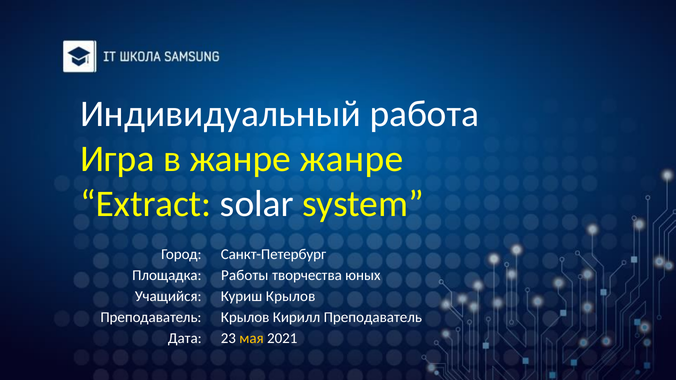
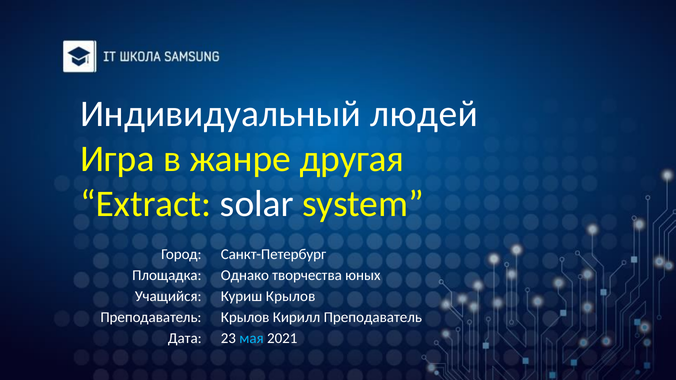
работа: работа -> людей
жанре жанре: жанре -> другая
Работы: Работы -> Однако
мая colour: yellow -> light blue
